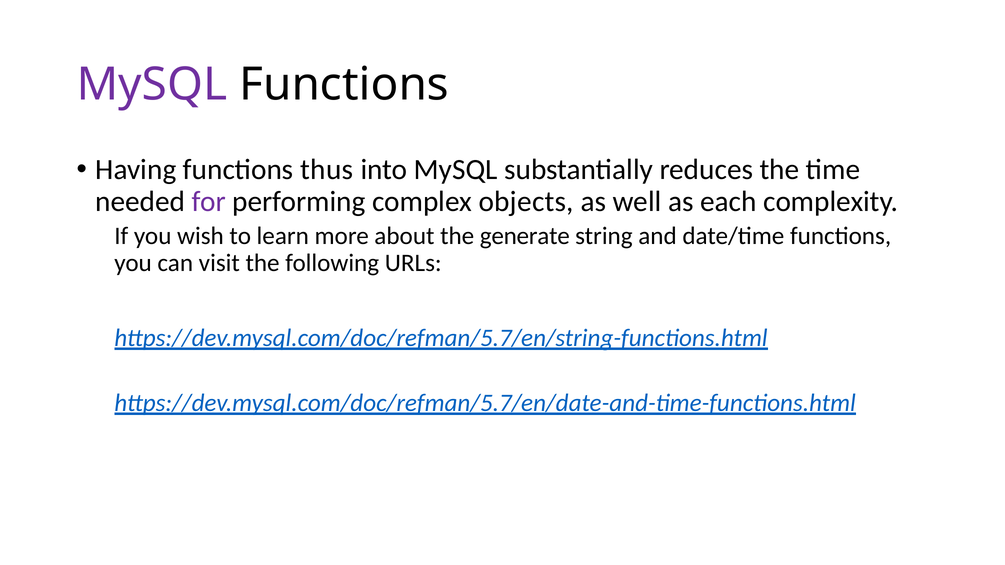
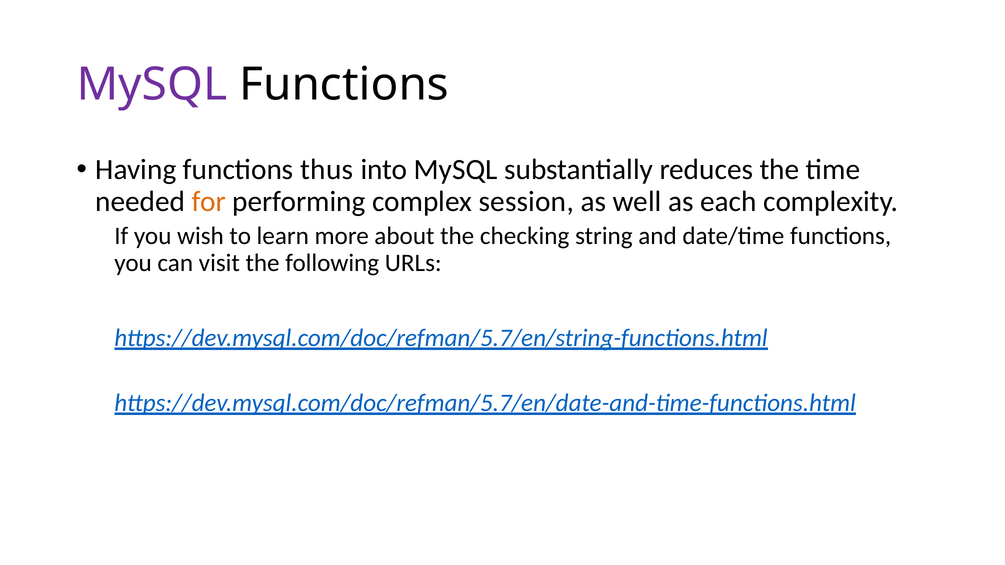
for colour: purple -> orange
objects: objects -> session
generate: generate -> checking
